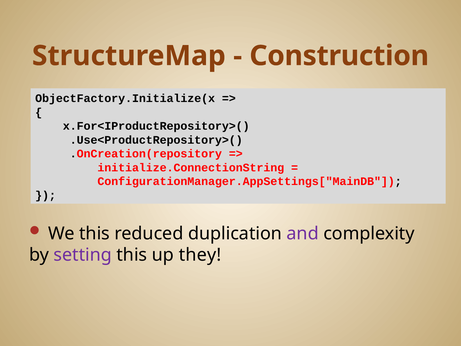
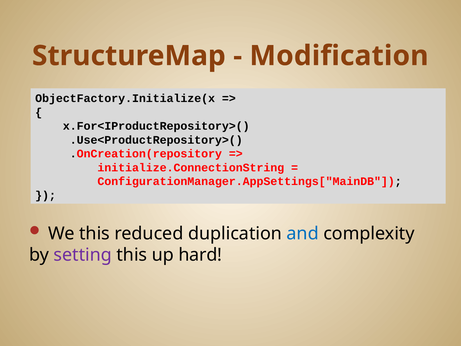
Construction: Construction -> Modification
and colour: purple -> blue
they: they -> hard
